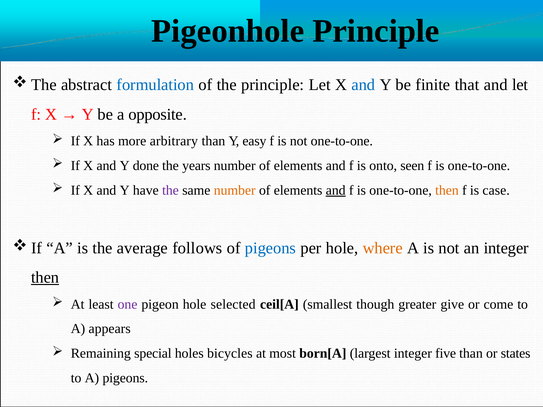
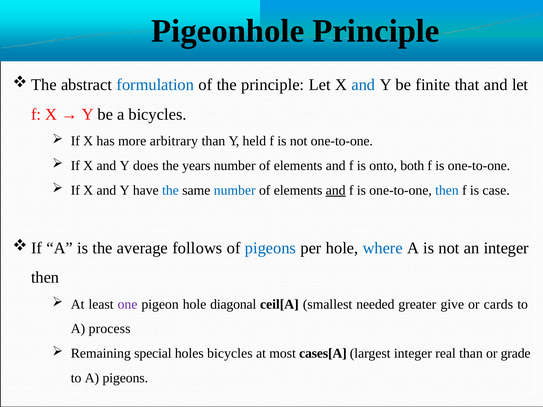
a opposite: opposite -> bicycles
easy: easy -> held
done: done -> does
seen: seen -> both
the at (170, 190) colour: purple -> blue
number at (235, 190) colour: orange -> blue
then at (447, 190) colour: orange -> blue
where colour: orange -> blue
then at (45, 278) underline: present -> none
selected: selected -> diagonal
though: though -> needed
come: come -> cards
appears: appears -> process
born[A: born[A -> cases[A
five: five -> real
states: states -> grade
